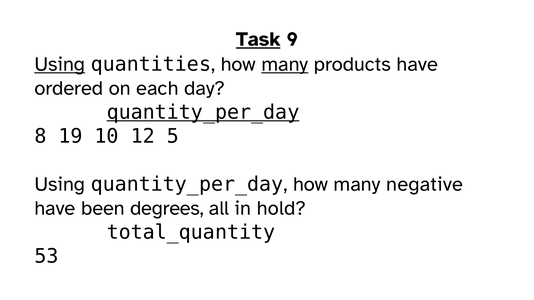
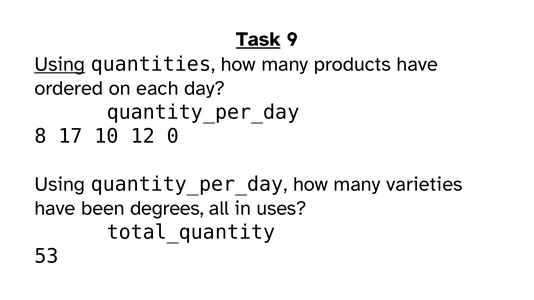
many at (285, 64) underline: present -> none
quantity_per_day at (203, 112) underline: present -> none
19: 19 -> 17
5: 5 -> 0
negative: negative -> varieties
hold: hold -> uses
